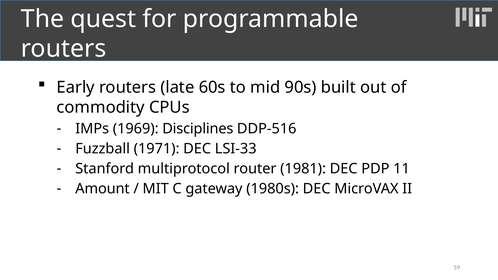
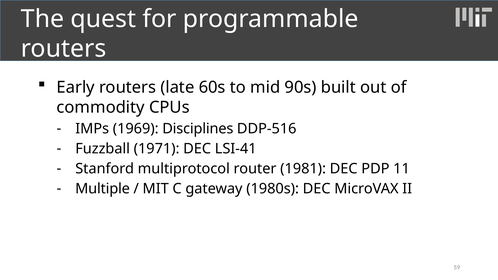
LSI-33: LSI-33 -> LSI-41
Amount: Amount -> Multiple
